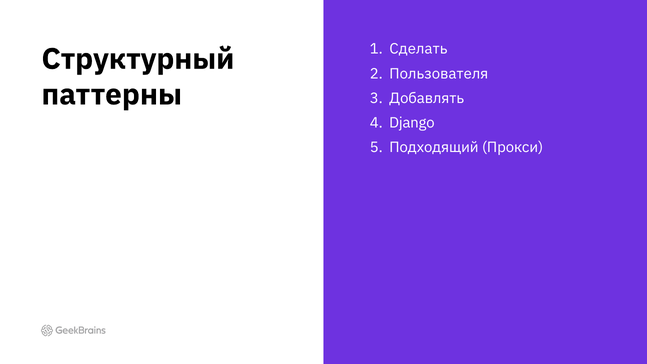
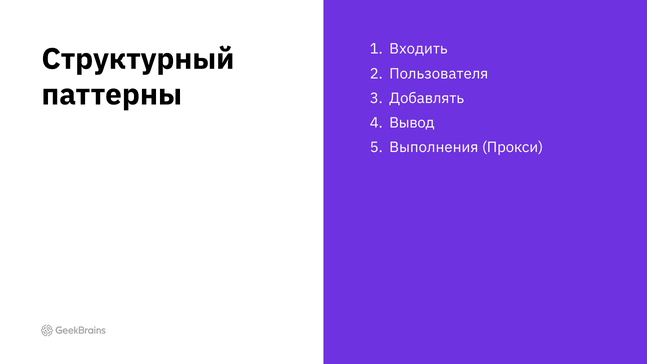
Сделать: Сделать -> Входить
Django: Django -> Вывод
Подходящий: Подходящий -> Выполнения
